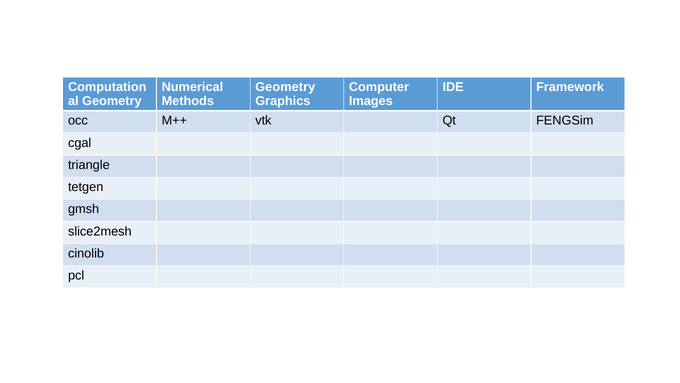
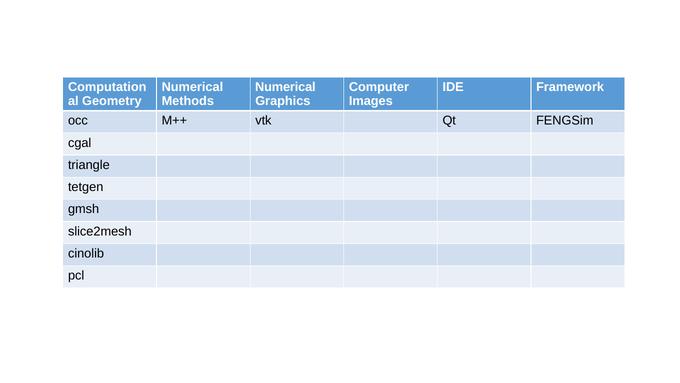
Geometry at (285, 87): Geometry -> Numerical
